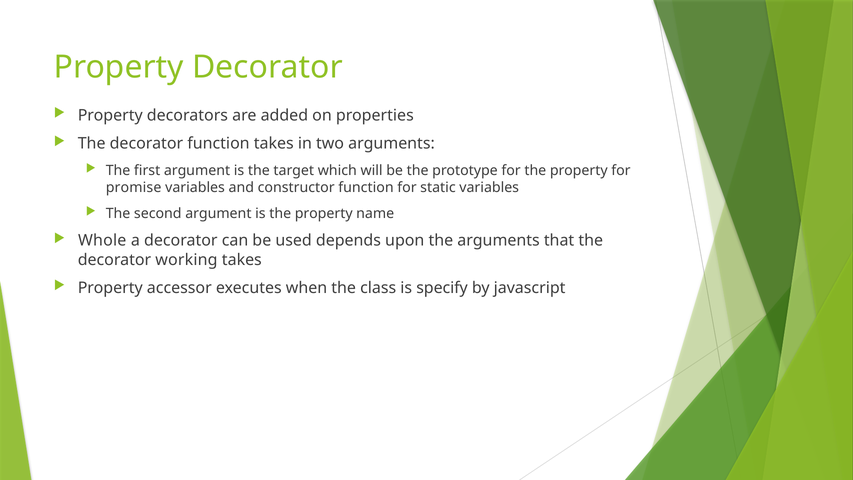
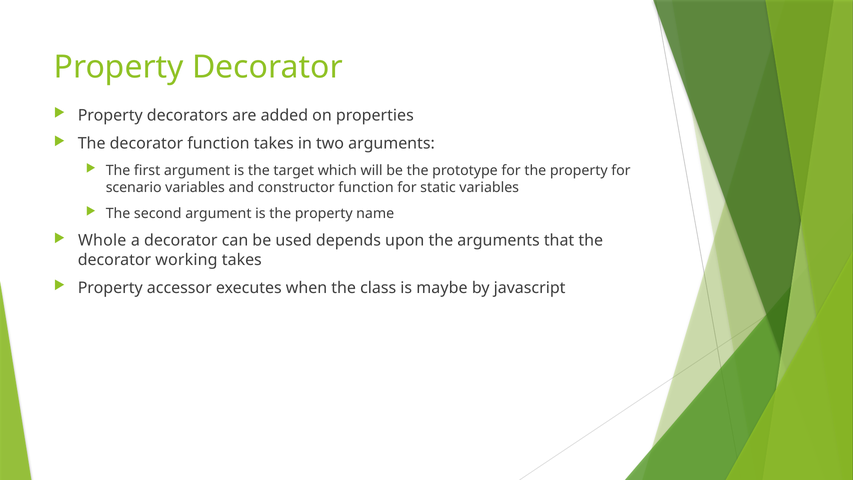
promise: promise -> scenario
specify: specify -> maybe
